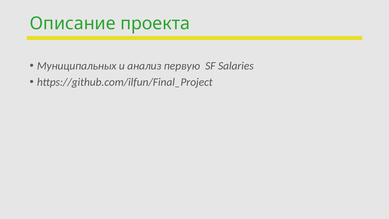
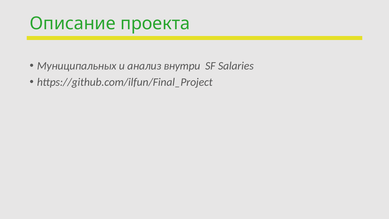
первую: первую -> внутри
